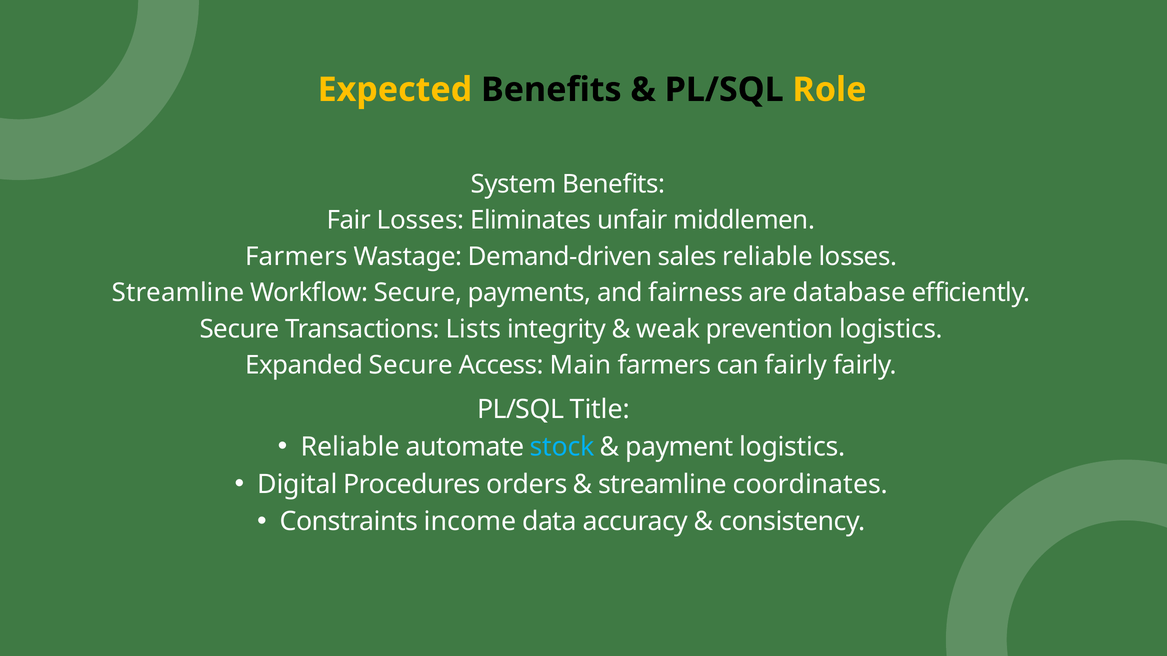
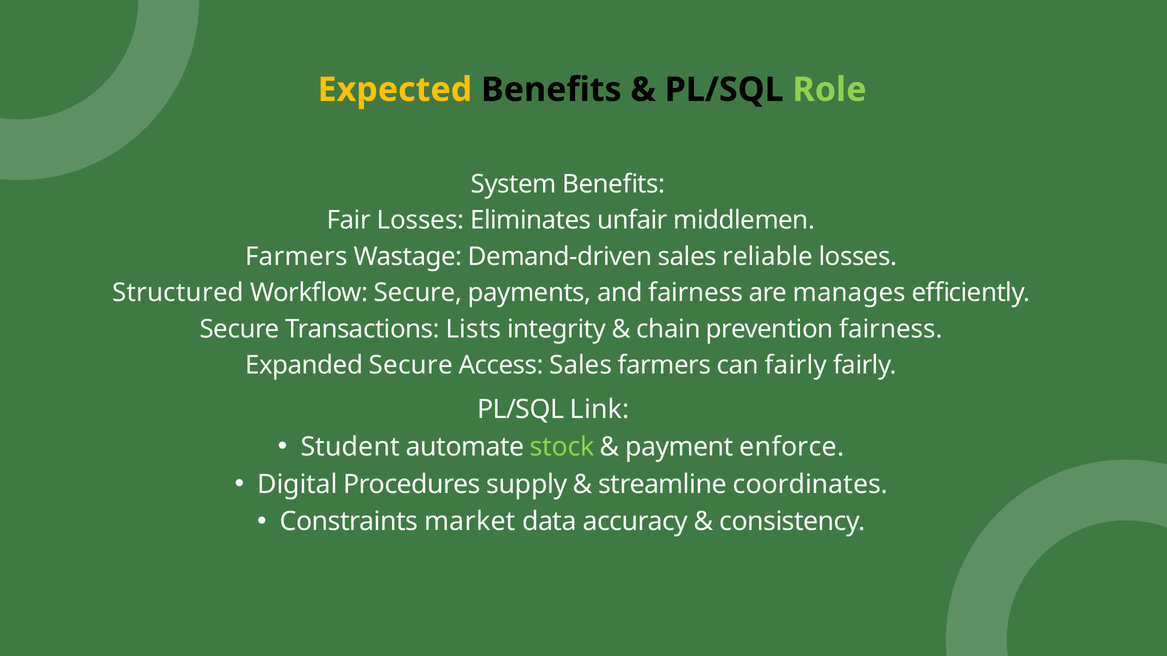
Role colour: yellow -> light green
Streamline at (178, 293): Streamline -> Structured
database: database -> manages
weak: weak -> chain
prevention logistics: logistics -> fairness
Access Main: Main -> Sales
Title: Title -> Link
Reliable at (350, 447): Reliable -> Student
stock colour: light blue -> light green
payment logistics: logistics -> enforce
orders: orders -> supply
income: income -> market
